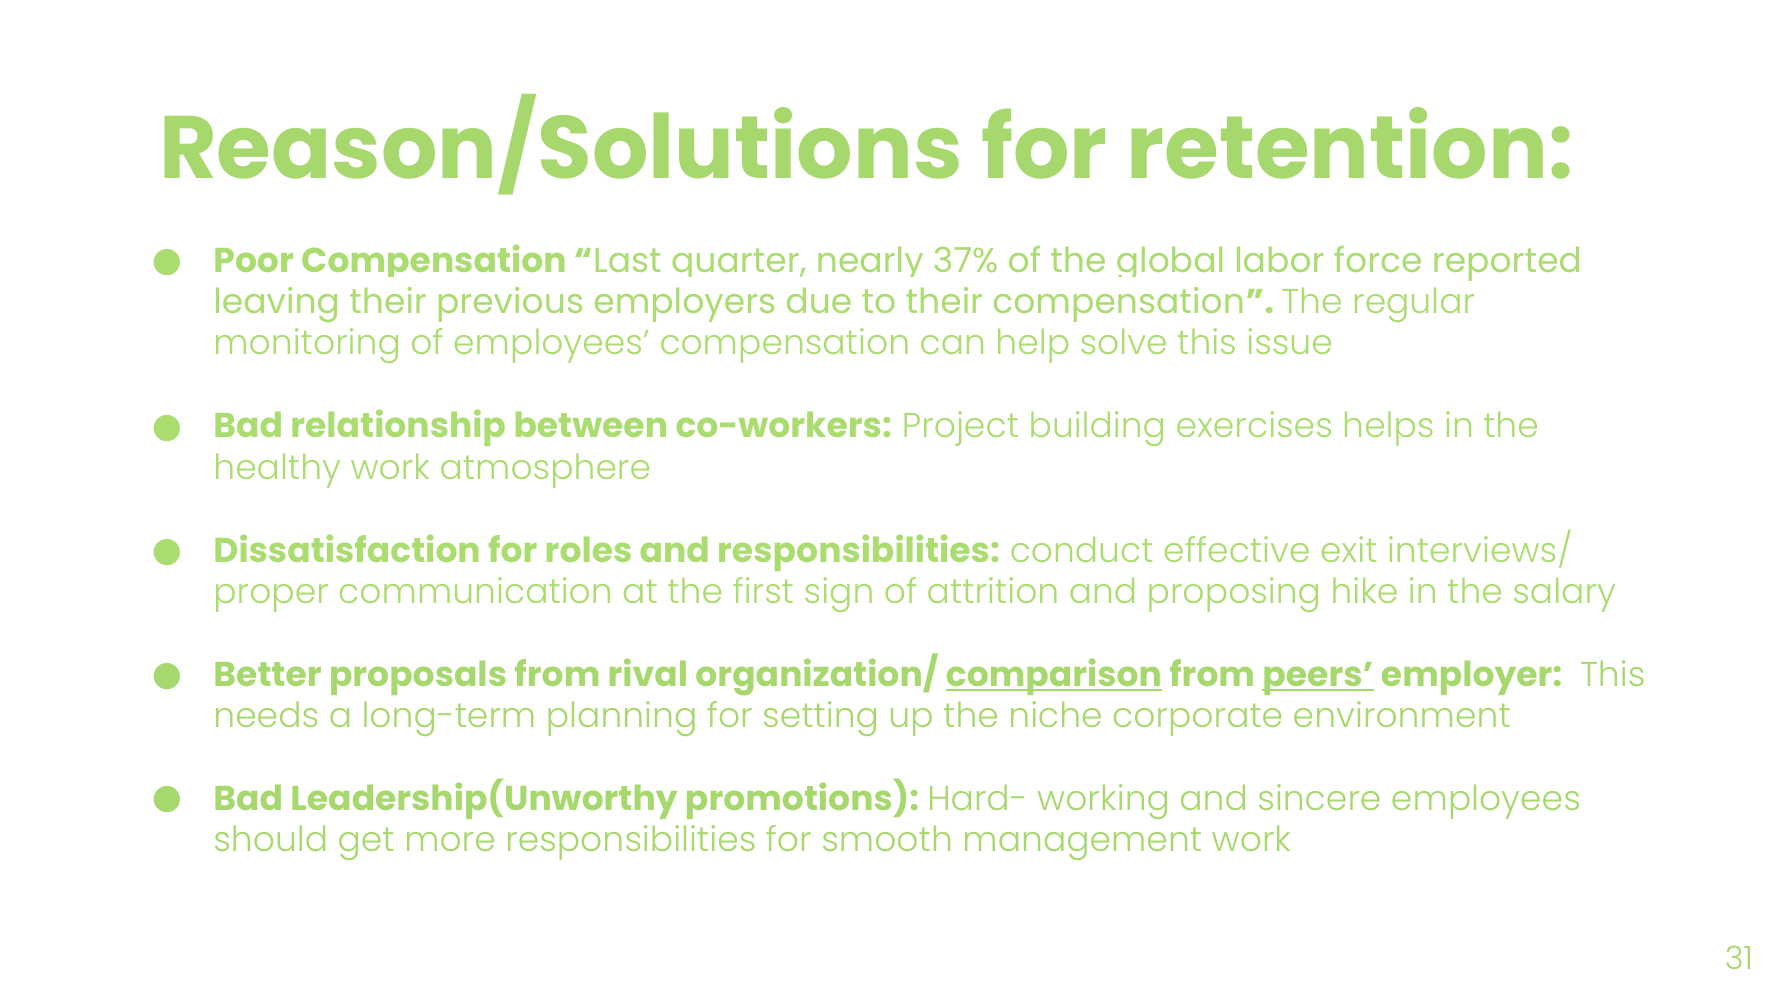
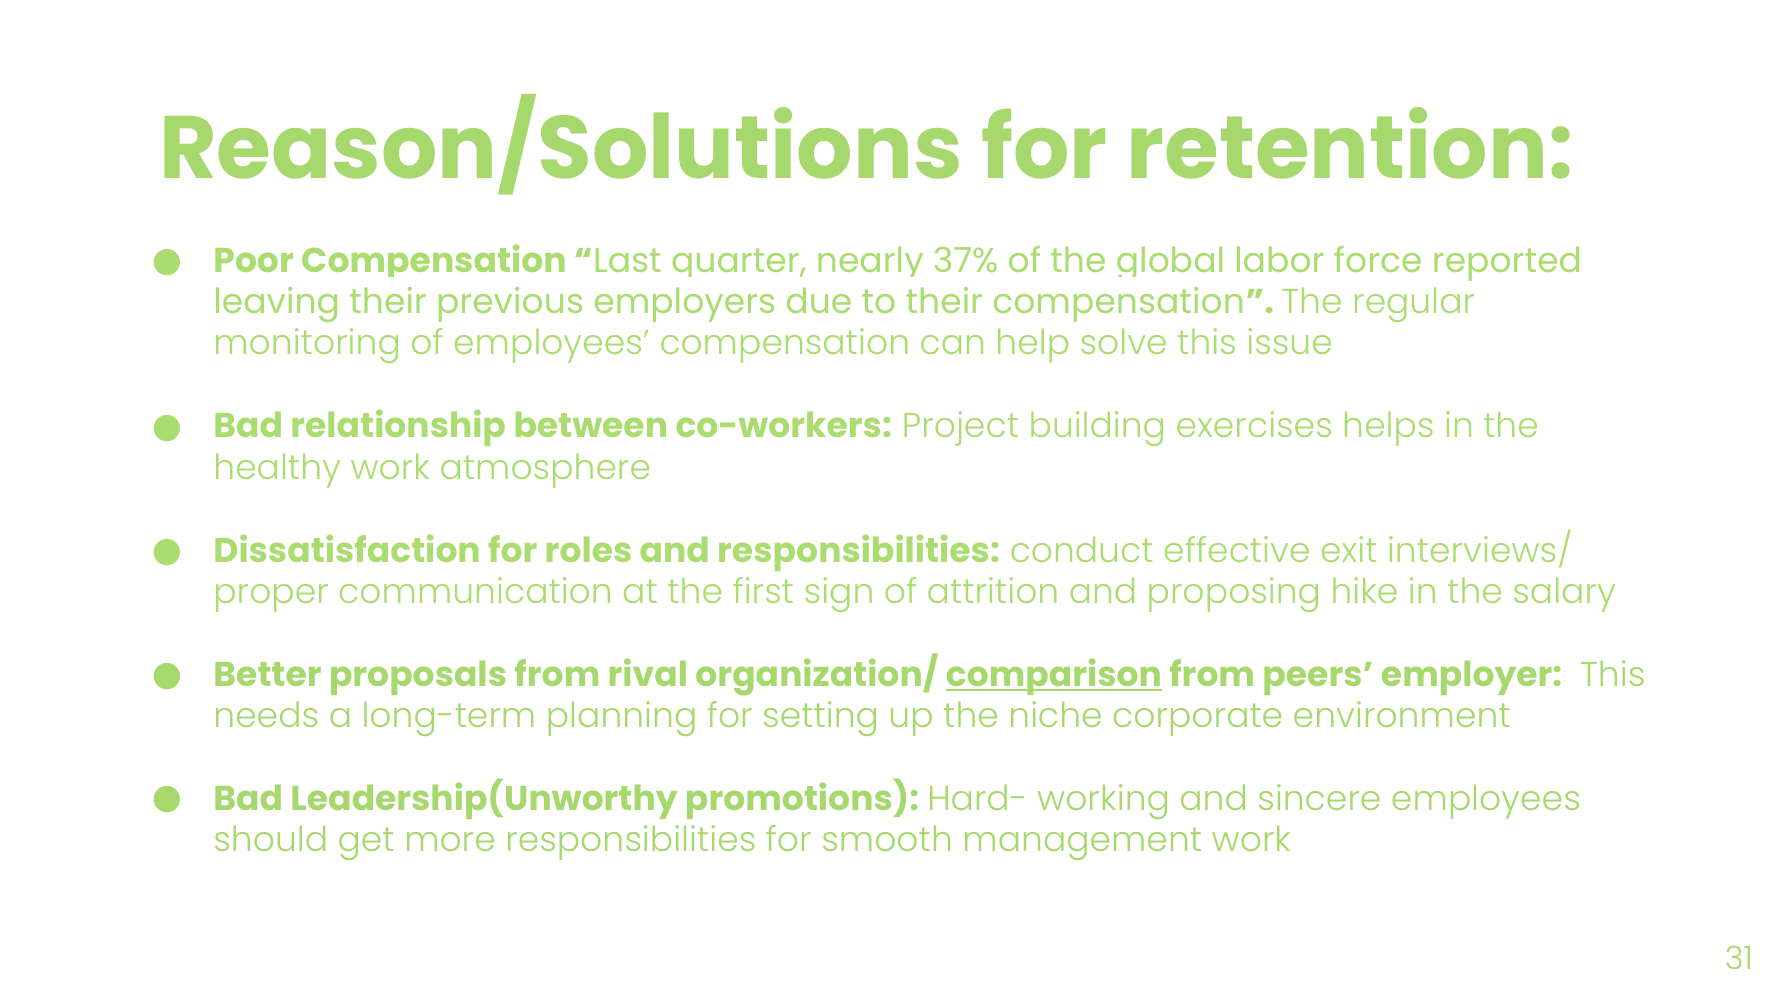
peers underline: present -> none
